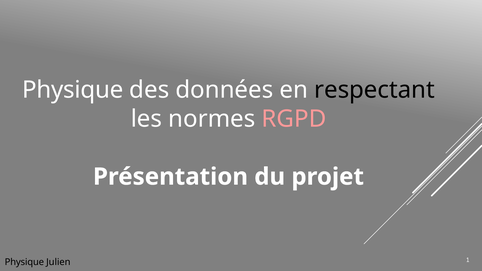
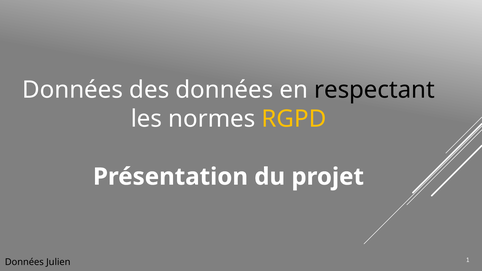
Physique at (73, 90): Physique -> Données
RGPD colour: pink -> yellow
Physique at (24, 262): Physique -> Données
